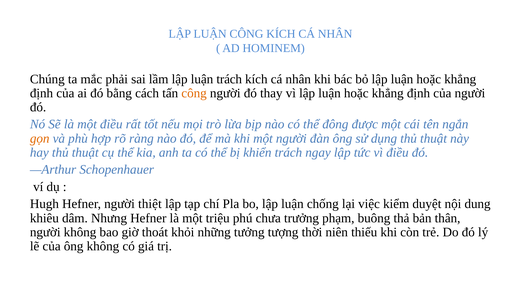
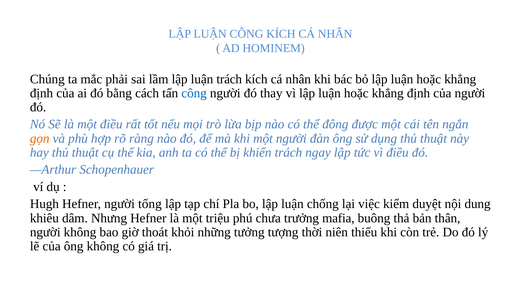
công at (194, 93) colour: orange -> blue
thiệt: thiệt -> tống
phạm: phạm -> mafia
